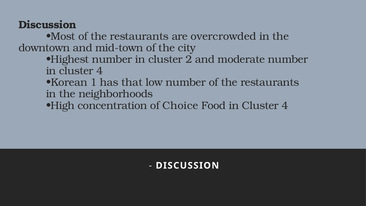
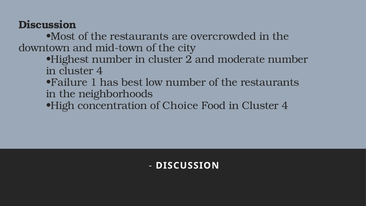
Korean: Korean -> Failure
that: that -> best
